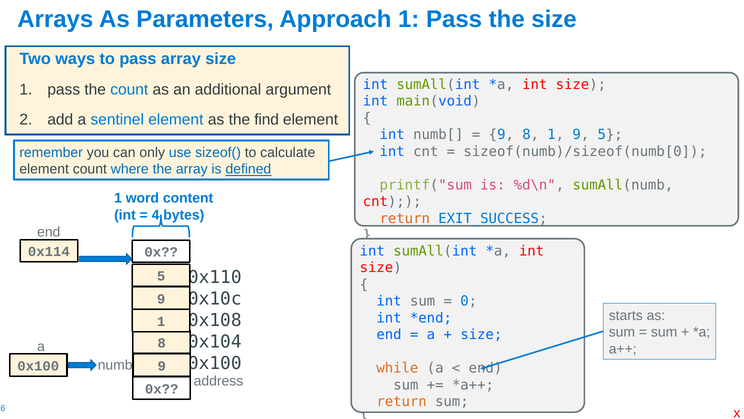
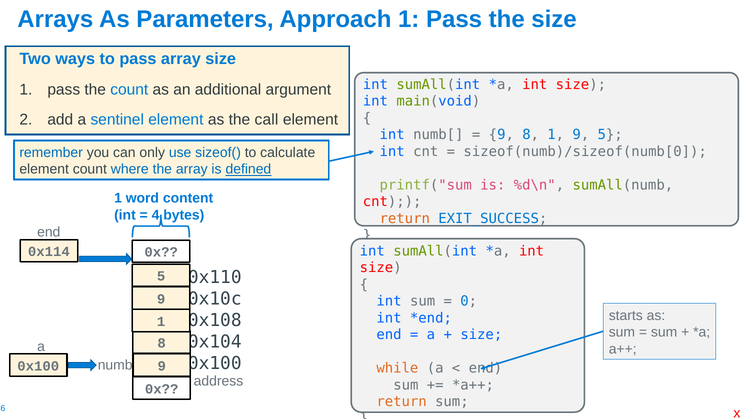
find: find -> call
